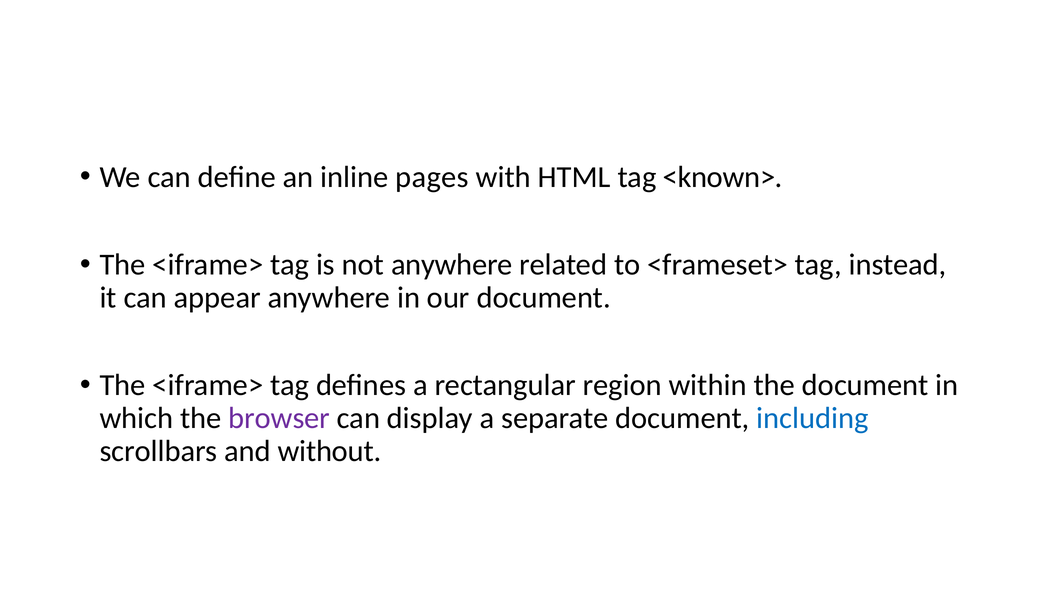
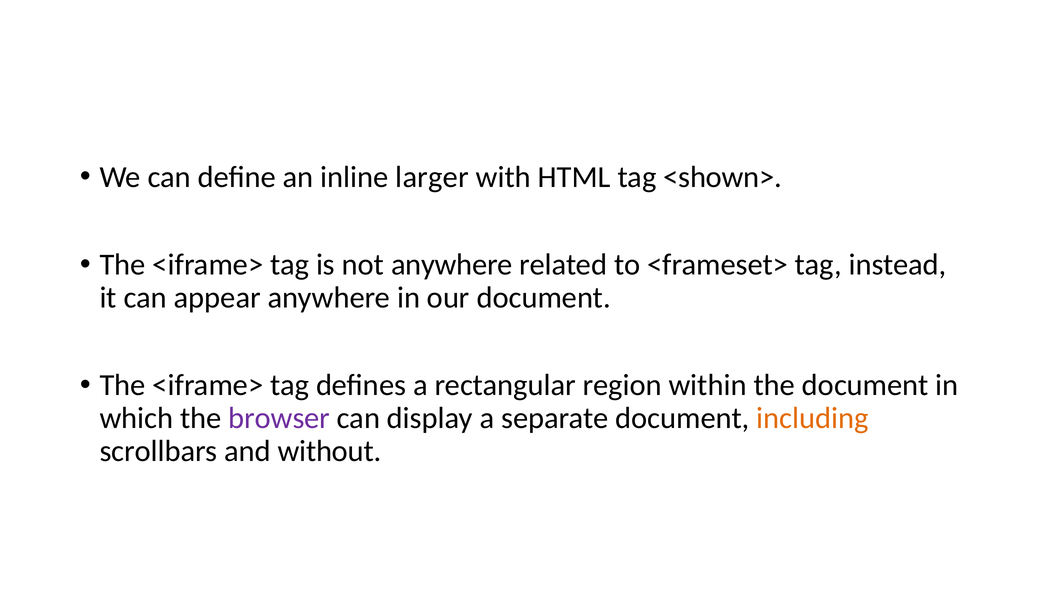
pages: pages -> larger
<known>: <known> -> <shown>
including colour: blue -> orange
